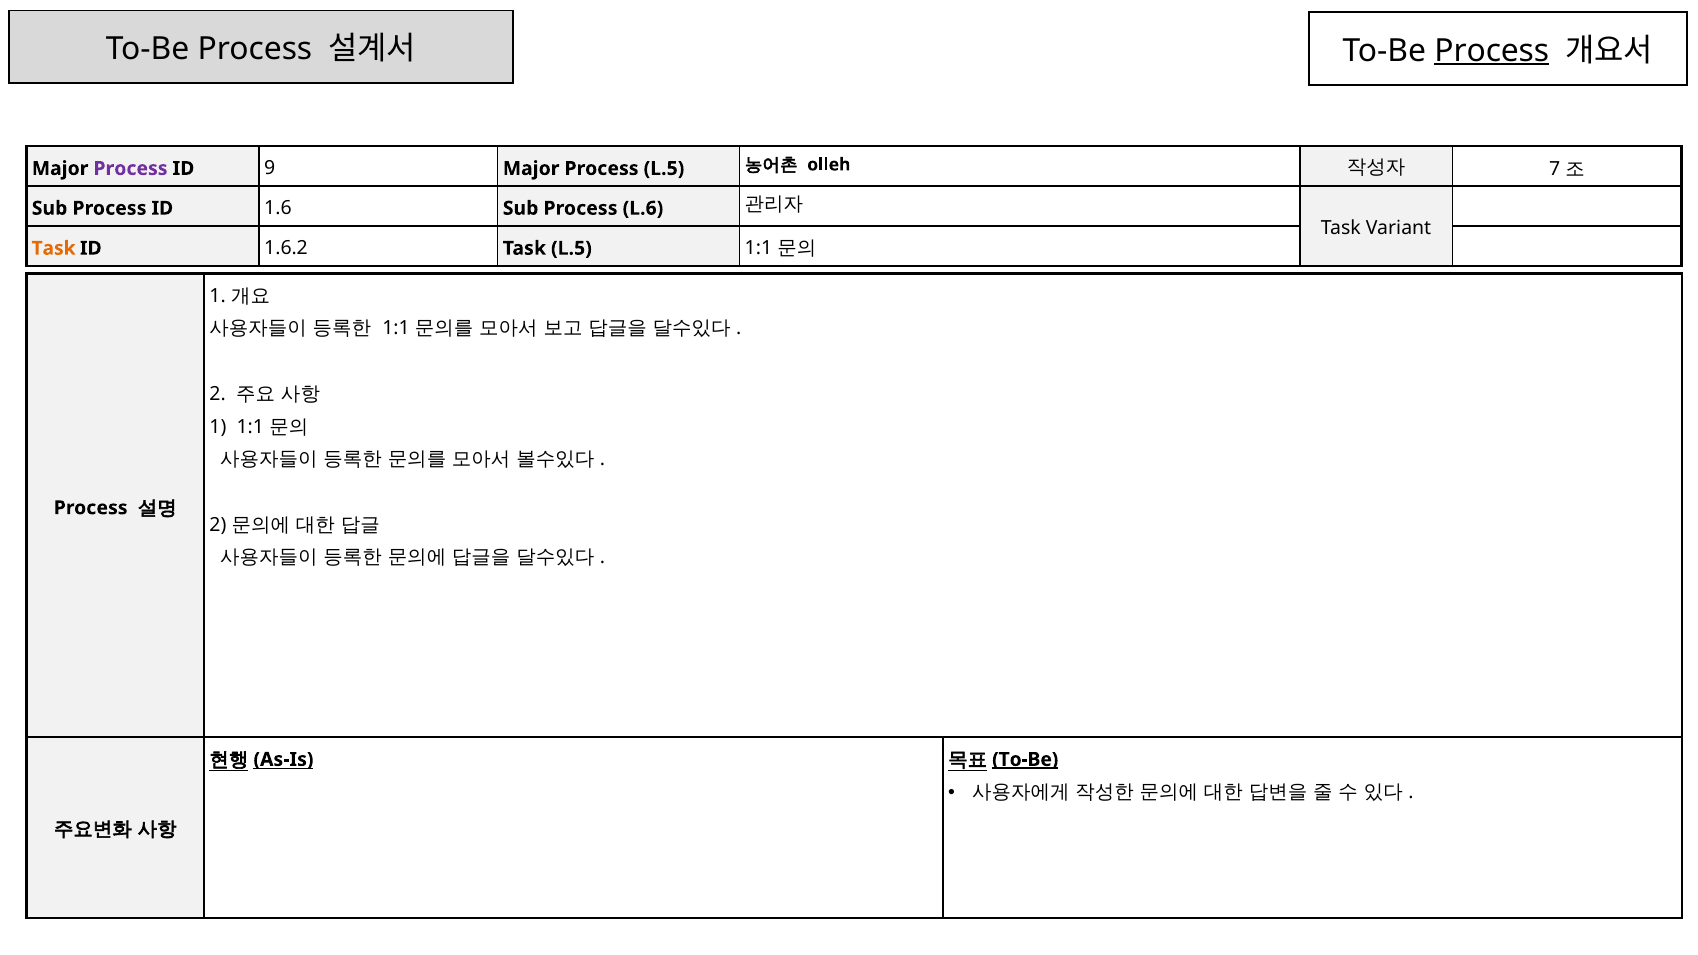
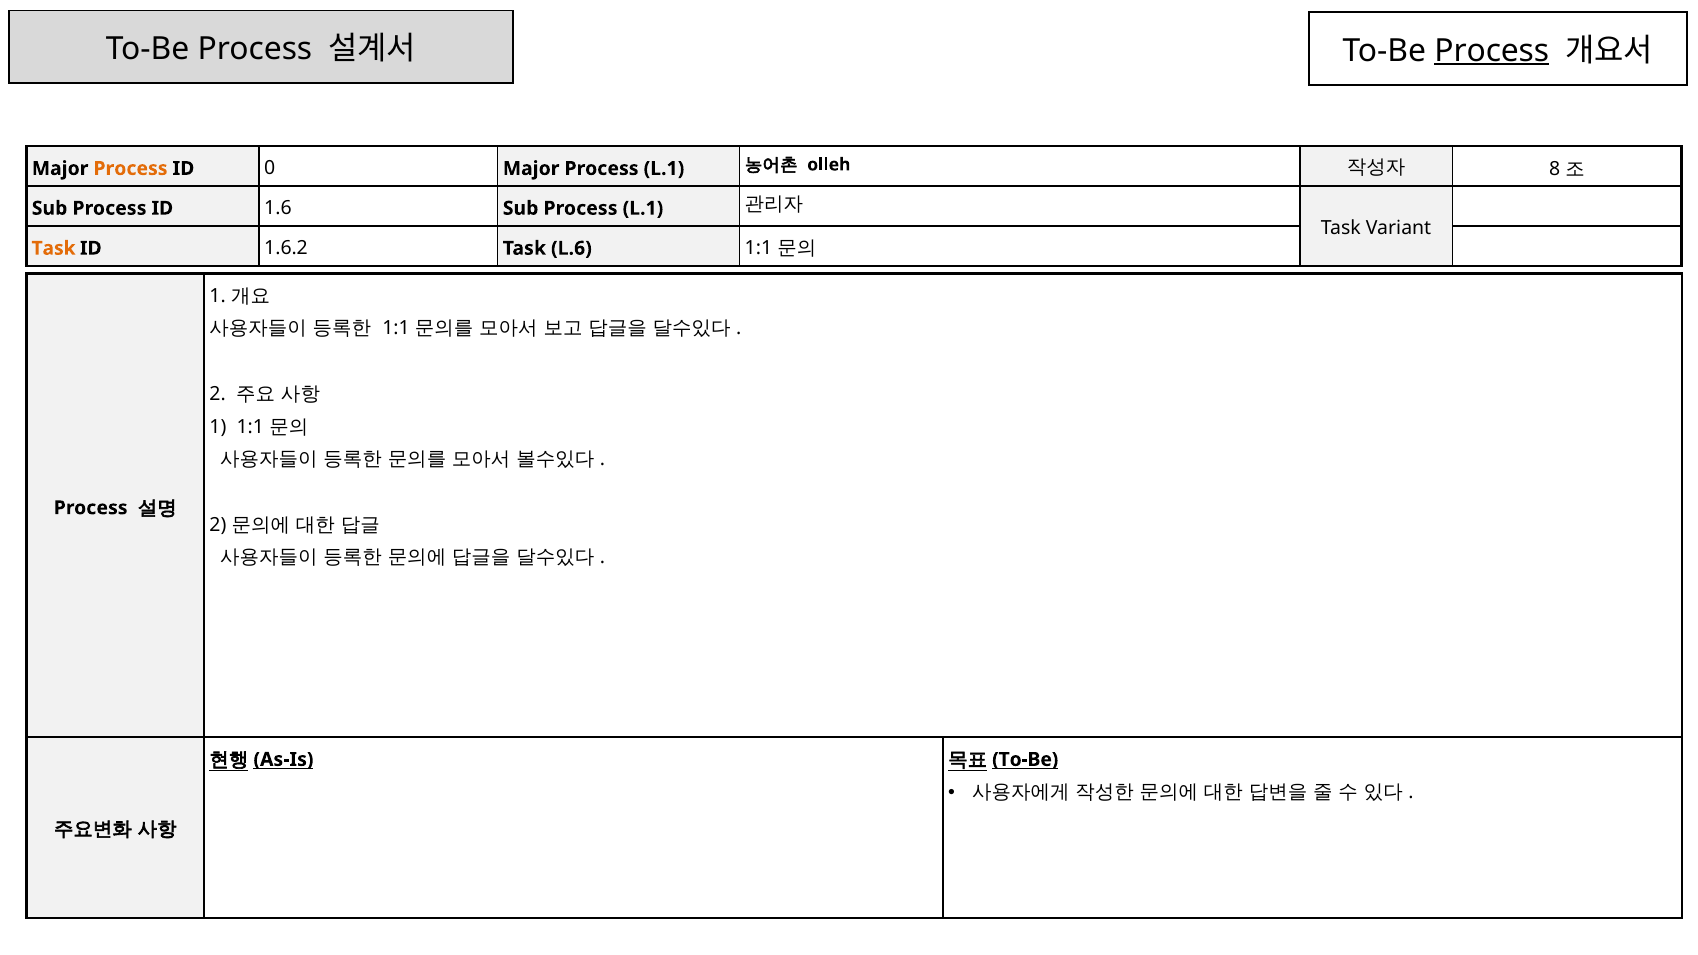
Process at (131, 169) colour: purple -> orange
9: 9 -> 0
Major Process L.5: L.5 -> L.1
7: 7 -> 8
Sub Process L.6: L.6 -> L.1
Task L.5: L.5 -> L.6
To-Be at (1025, 760) underline: present -> none
